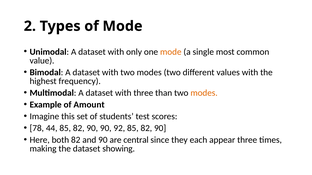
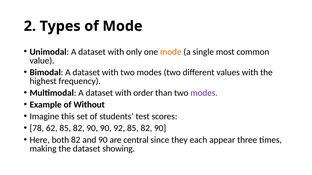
with three: three -> order
modes at (204, 93) colour: orange -> purple
Amount: Amount -> Without
44: 44 -> 62
